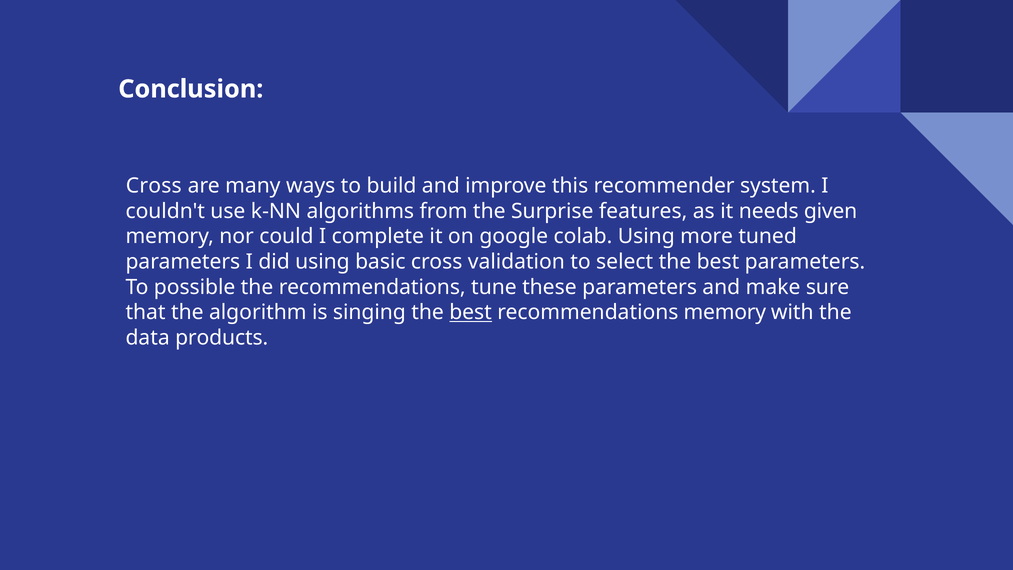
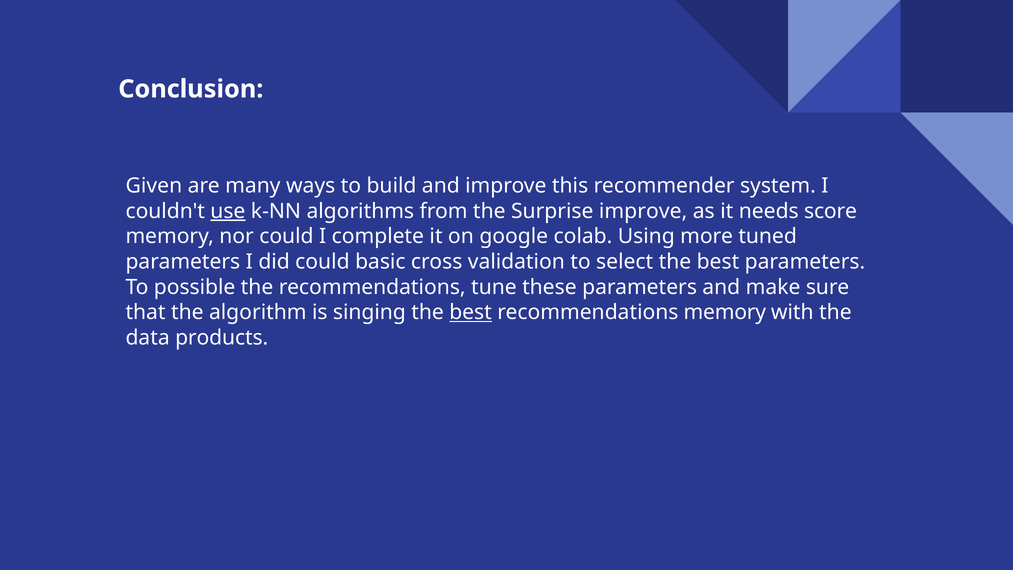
Cross at (154, 186): Cross -> Given
use underline: none -> present
Surprise features: features -> improve
given: given -> score
did using: using -> could
